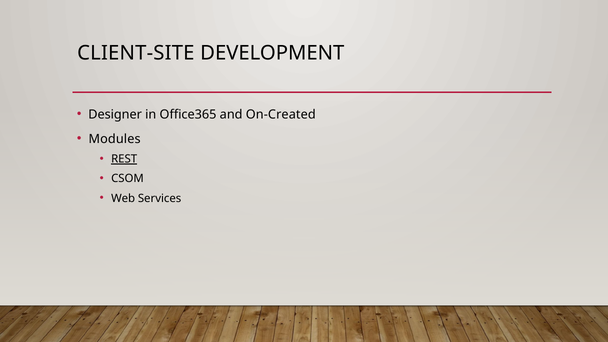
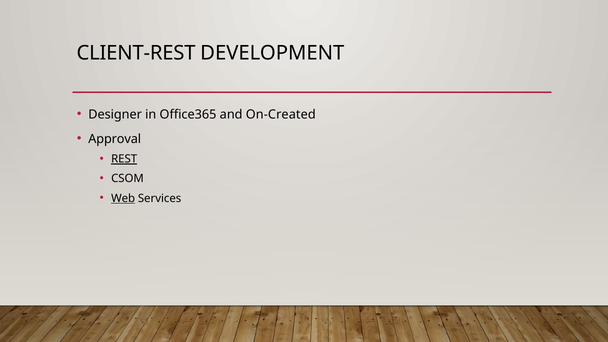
CLIENT-SITE: CLIENT-SITE -> CLIENT-REST
Modules: Modules -> Approval
Web underline: none -> present
